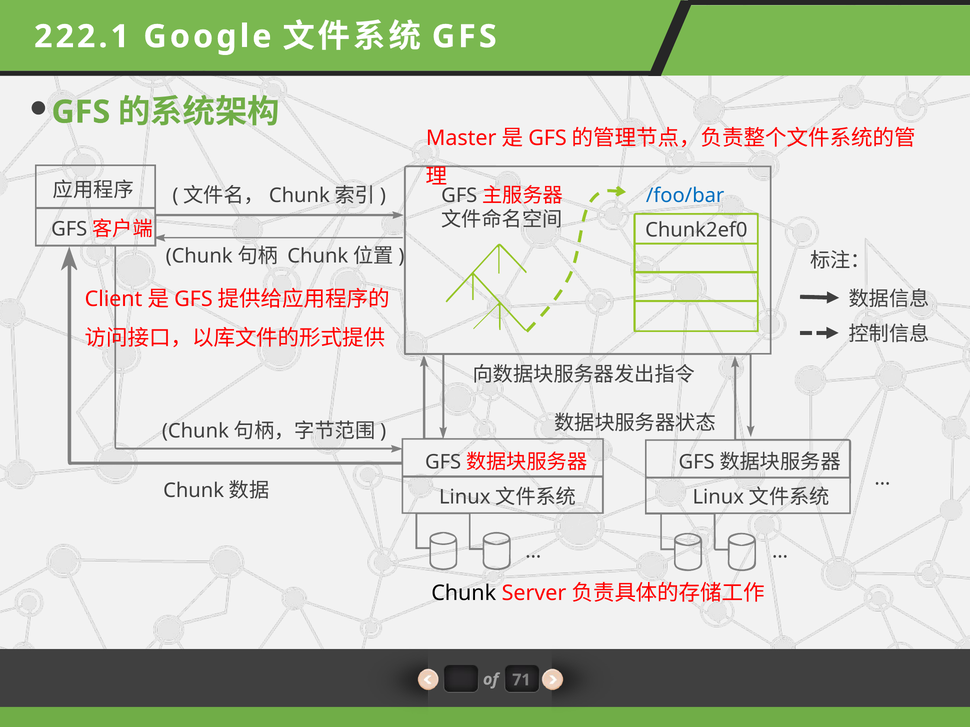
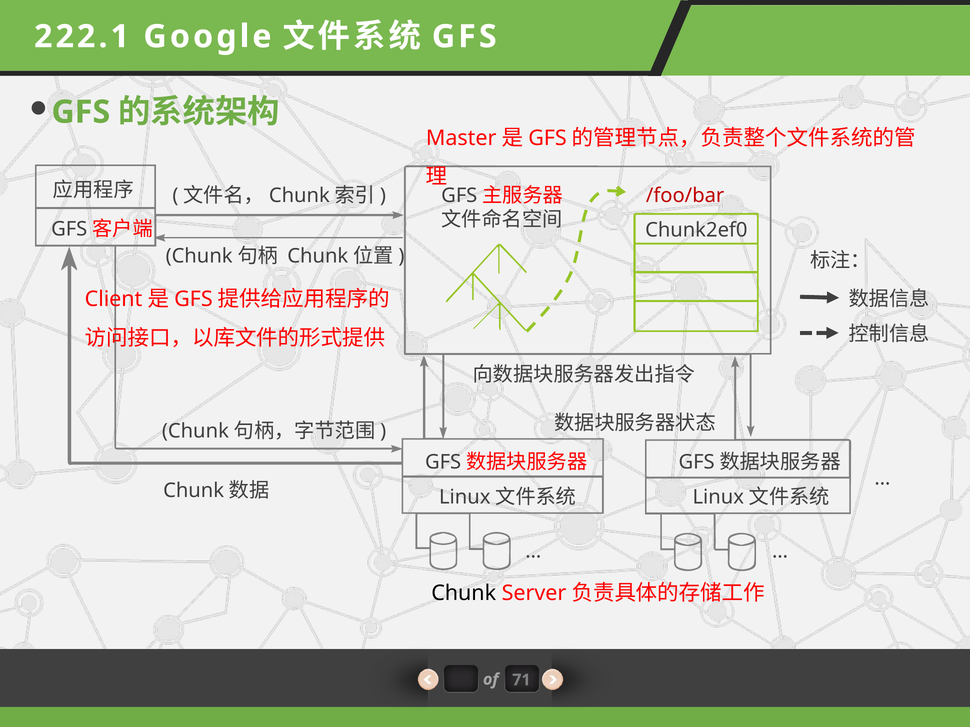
/foo/bar colour: blue -> red
